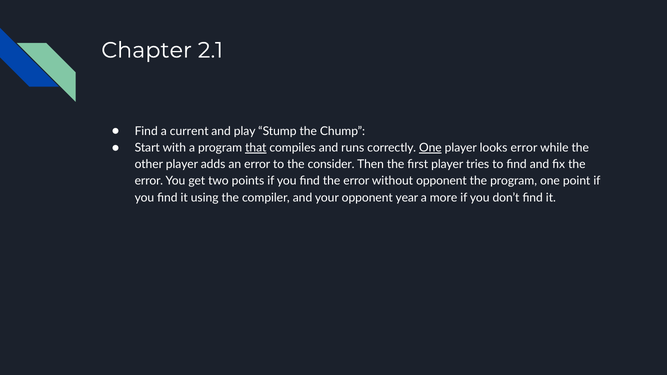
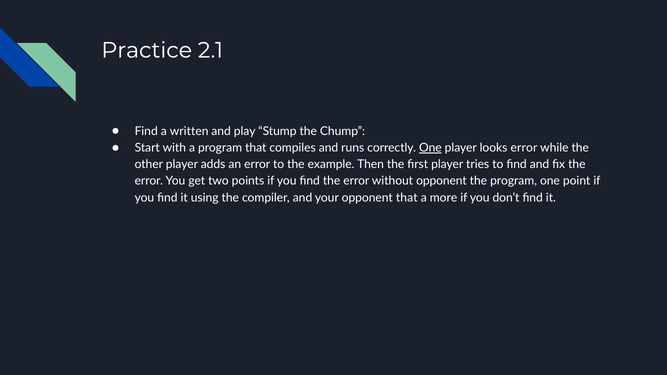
Chapter: Chapter -> Practice
current: current -> written
that at (256, 148) underline: present -> none
consider: consider -> example
opponent year: year -> that
